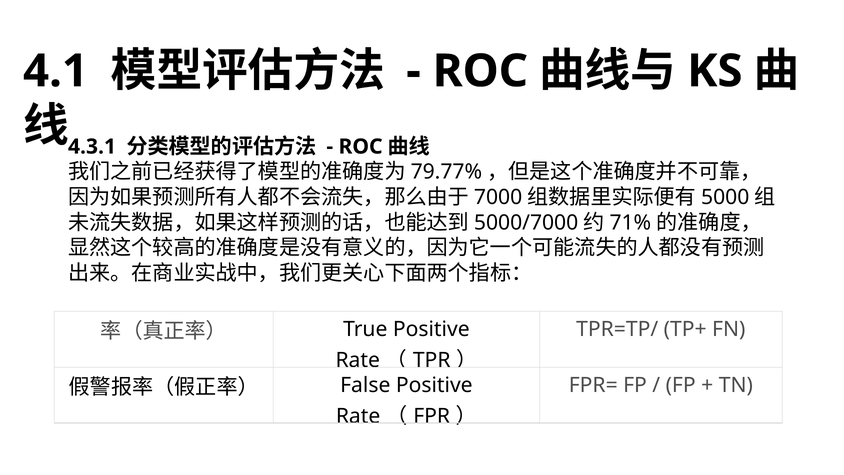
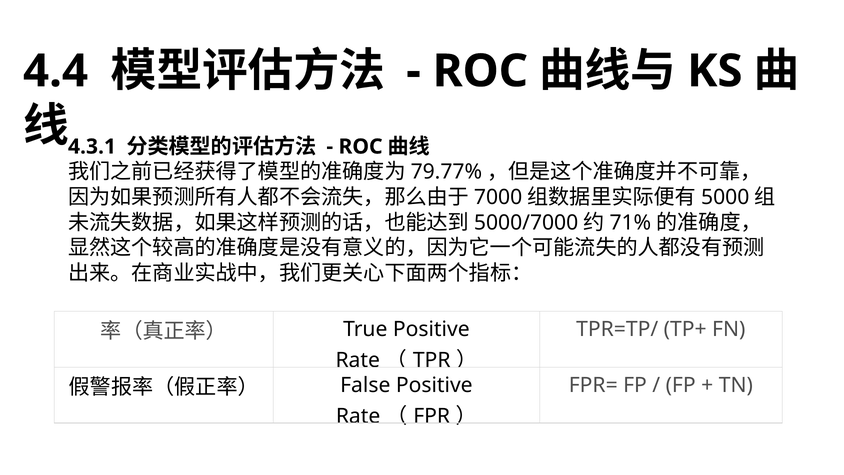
4.1: 4.1 -> 4.4
